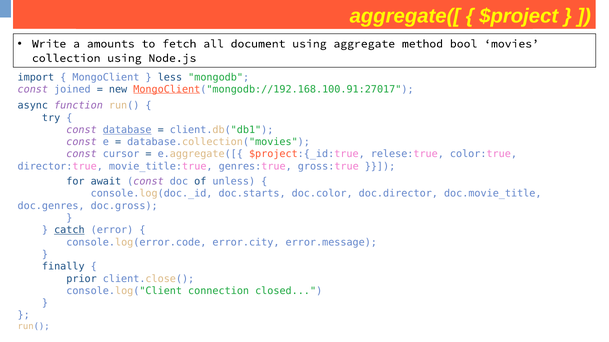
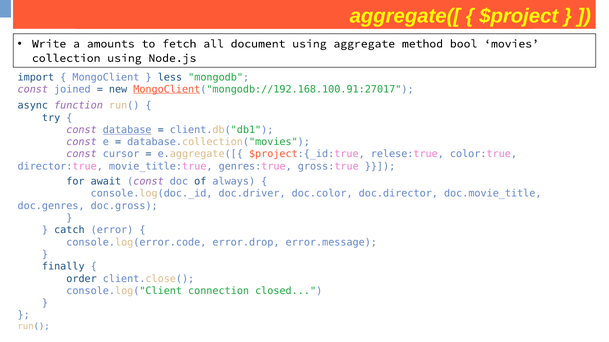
unless: unless -> always
doc.starts: doc.starts -> doc.driver
catch underline: present -> none
error.city: error.city -> error.drop
prior: prior -> order
